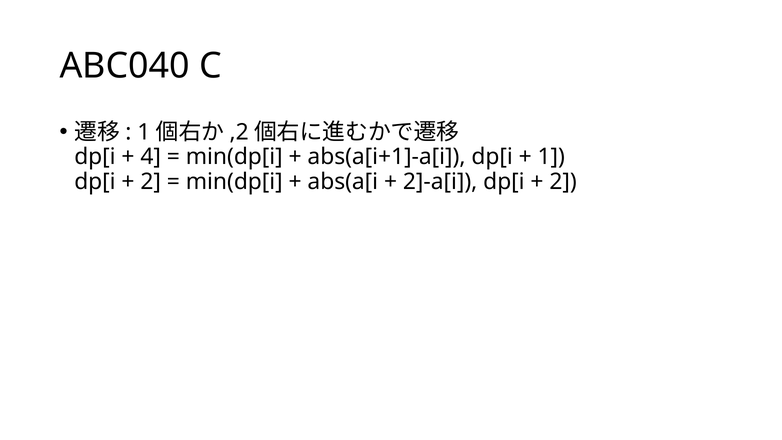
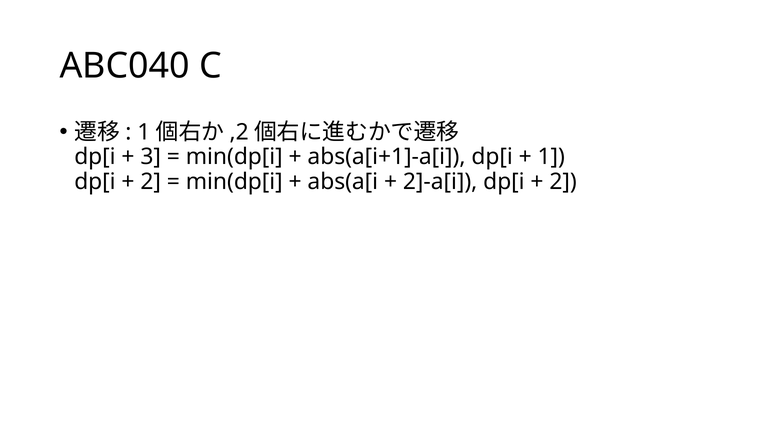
4: 4 -> 3
